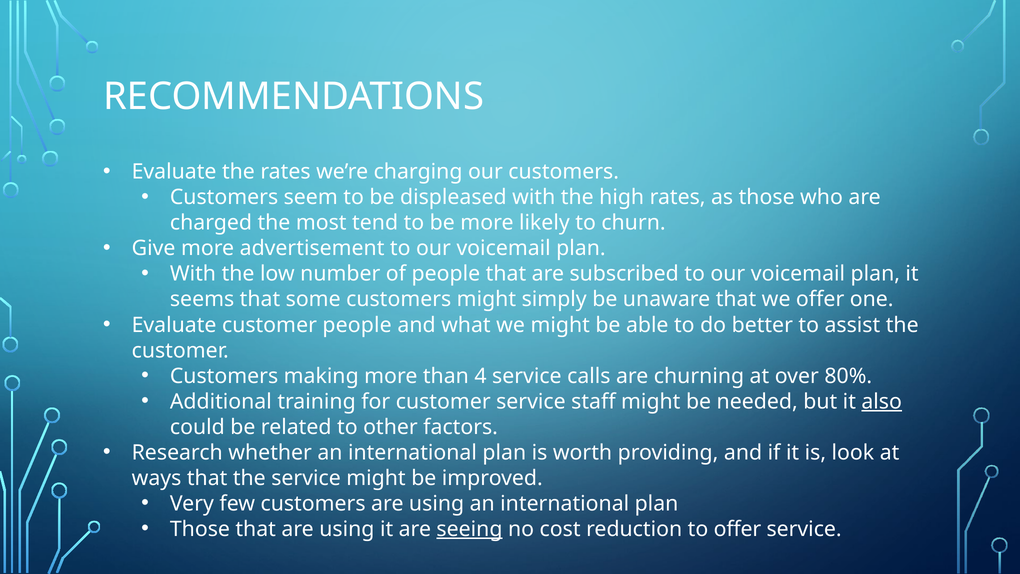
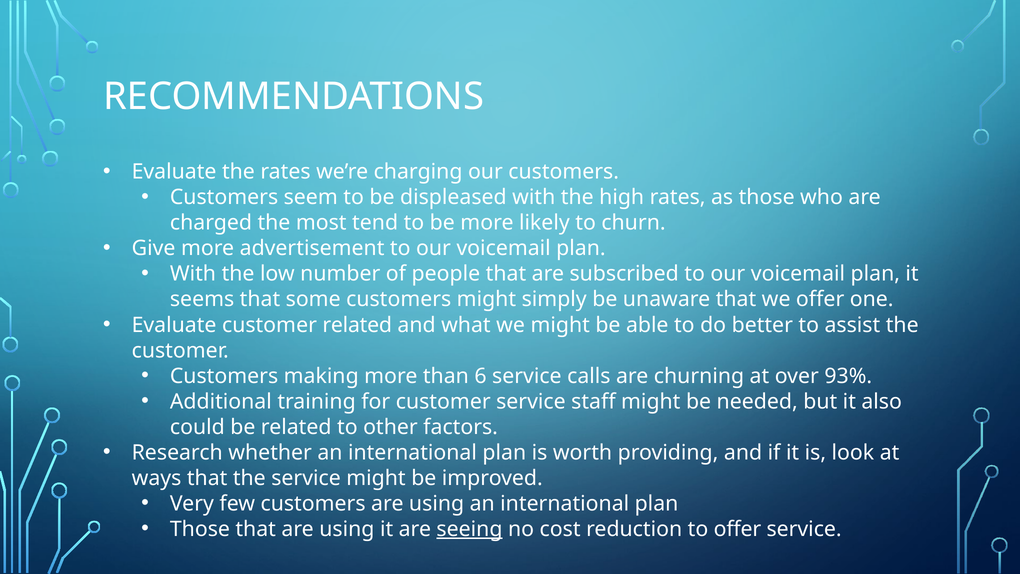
customer people: people -> related
4: 4 -> 6
80%: 80% -> 93%
also underline: present -> none
